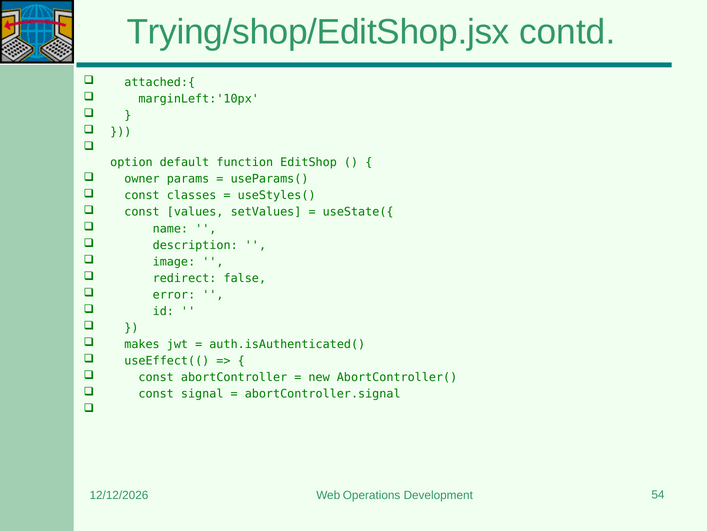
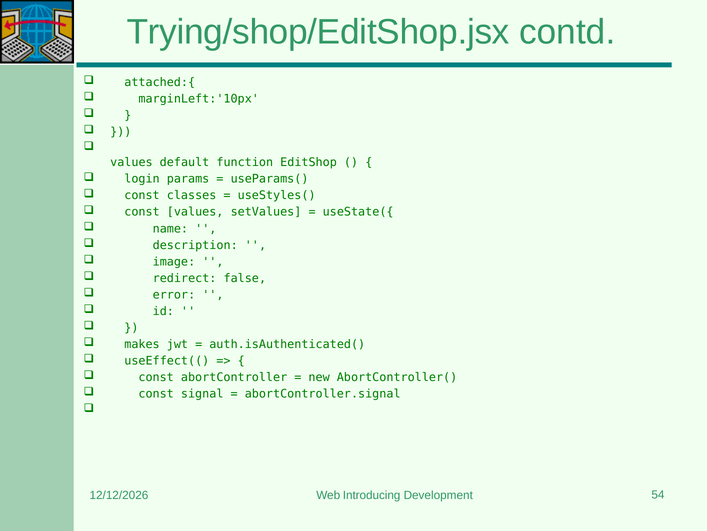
option at (131, 162): option -> values
owner: owner -> login
Operations: Operations -> Introducing
